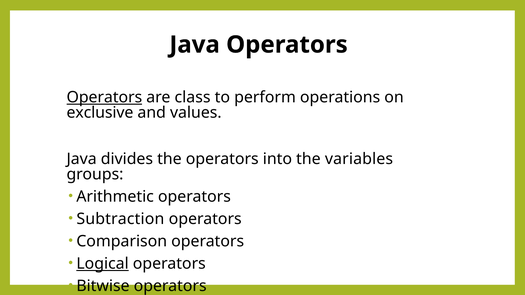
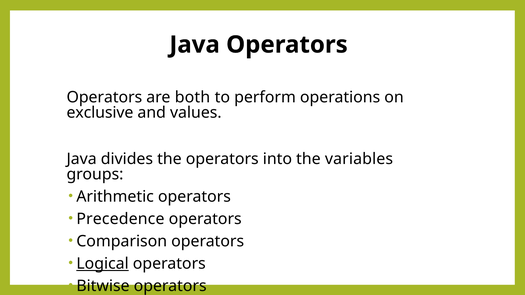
Operators at (104, 97) underline: present -> none
class: class -> both
Subtraction: Subtraction -> Precedence
